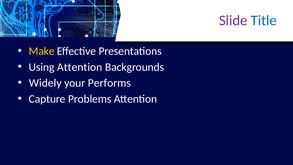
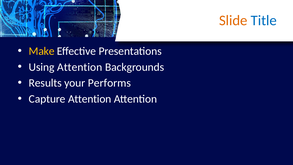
Slide colour: purple -> orange
Widely: Widely -> Results
Capture Problems: Problems -> Attention
